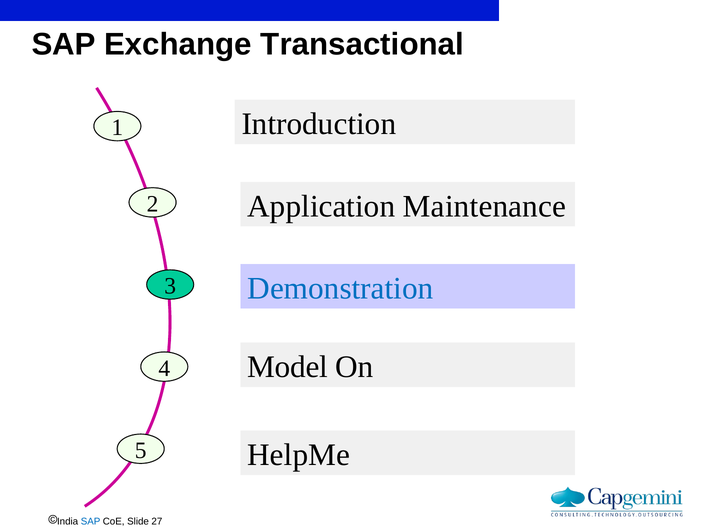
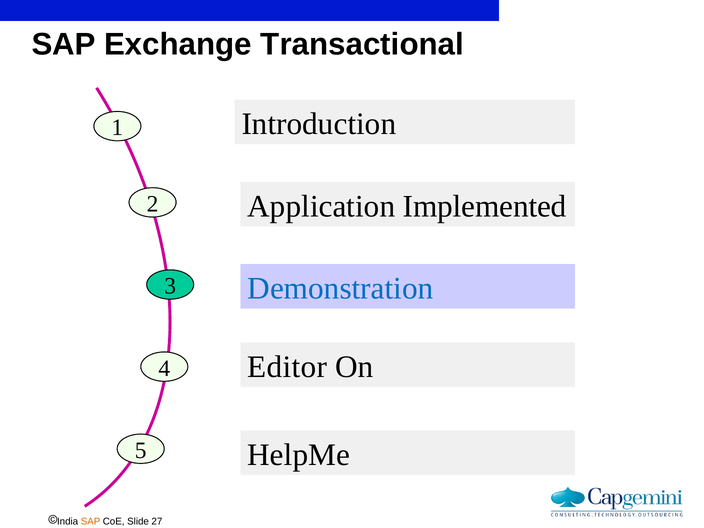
Maintenance: Maintenance -> Implemented
Model: Model -> Editor
SAP at (91, 522) colour: blue -> orange
